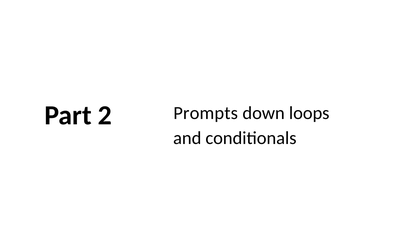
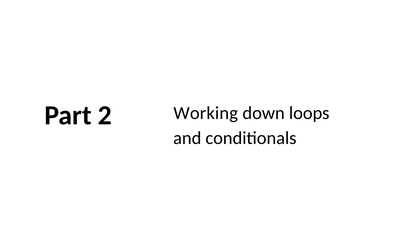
Prompts: Prompts -> Working
